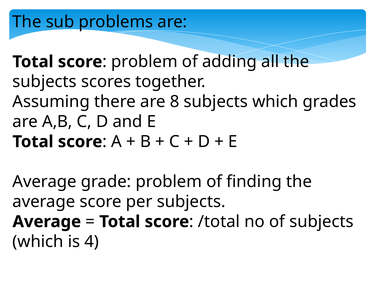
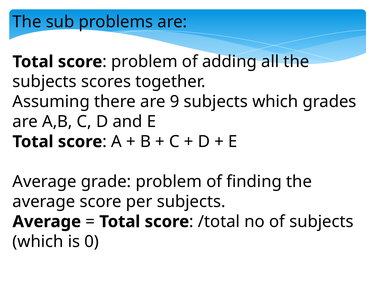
8: 8 -> 9
4: 4 -> 0
